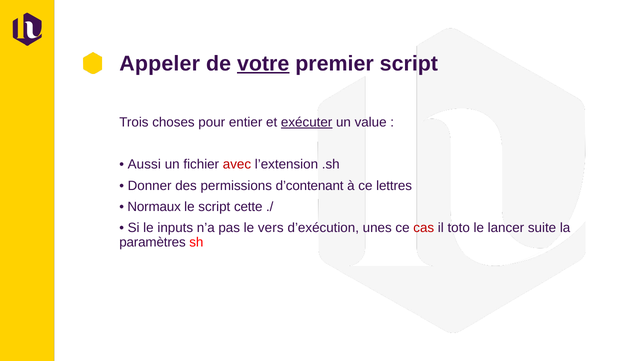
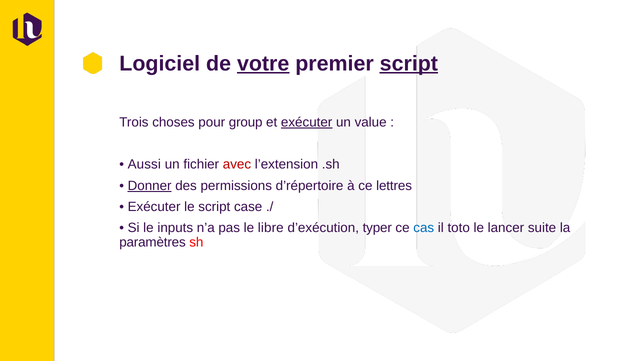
Appeler: Appeler -> Logiciel
script at (409, 64) underline: none -> present
entier: entier -> group
Donner underline: none -> present
d’contenant: d’contenant -> d’répertoire
Normaux at (154, 207): Normaux -> Exécuter
cette: cette -> case
vers: vers -> libre
unes: unes -> typer
cas colour: red -> blue
